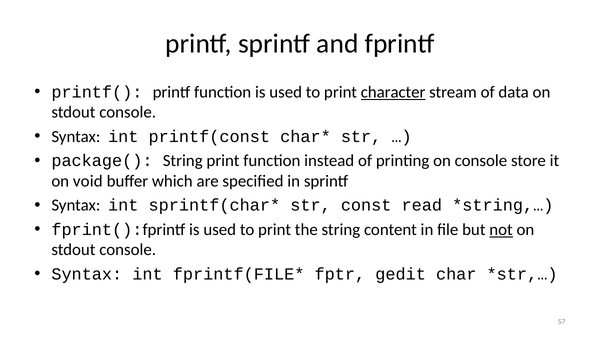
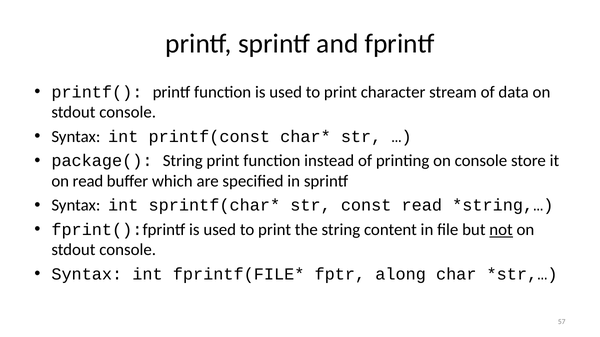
character underline: present -> none
on void: void -> read
gedit: gedit -> along
